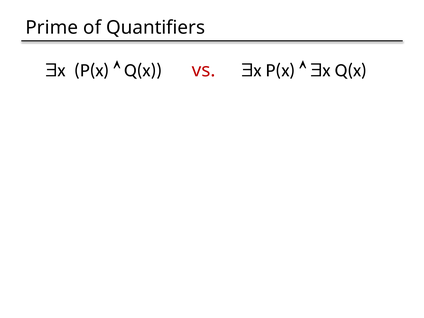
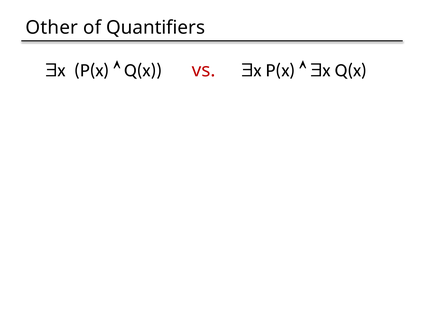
Prime: Prime -> Other
